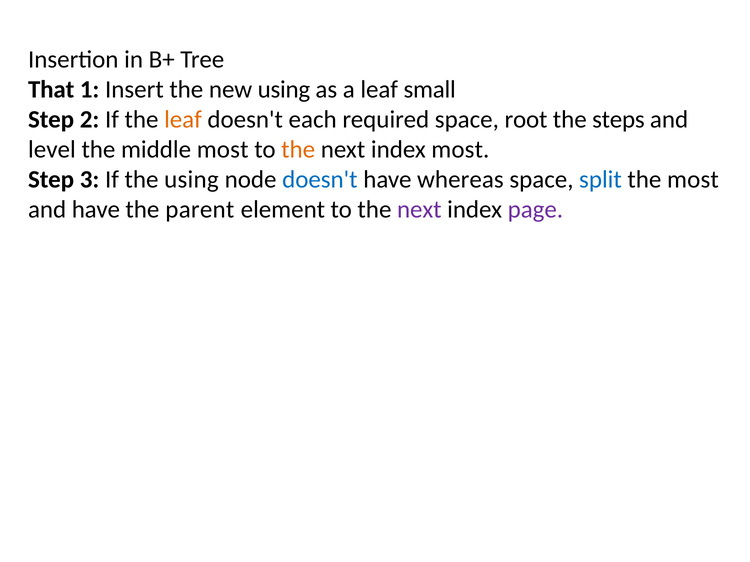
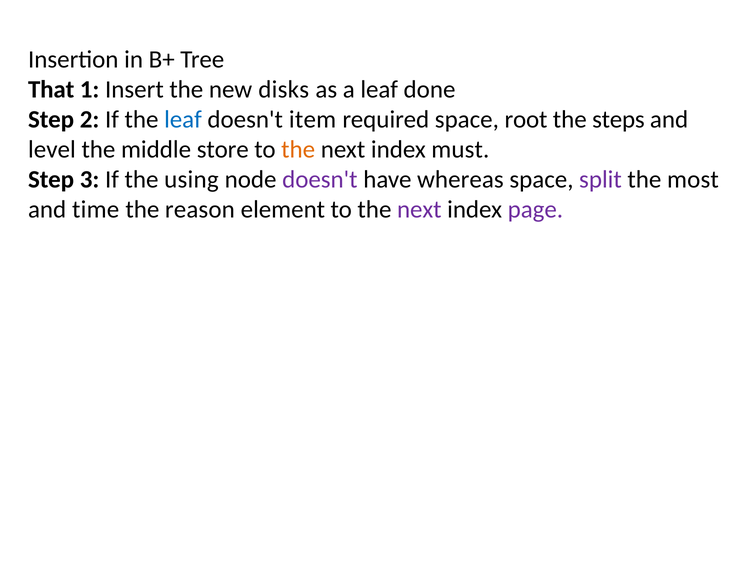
new using: using -> disks
small: small -> done
leaf at (183, 120) colour: orange -> blue
each: each -> item
middle most: most -> store
index most: most -> must
doesn't at (320, 180) colour: blue -> purple
split colour: blue -> purple
and have: have -> time
parent: parent -> reason
